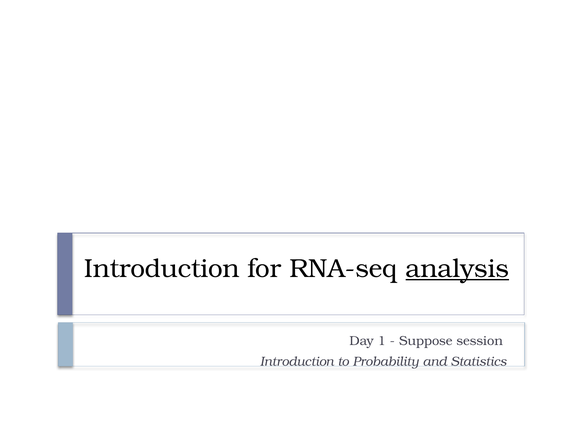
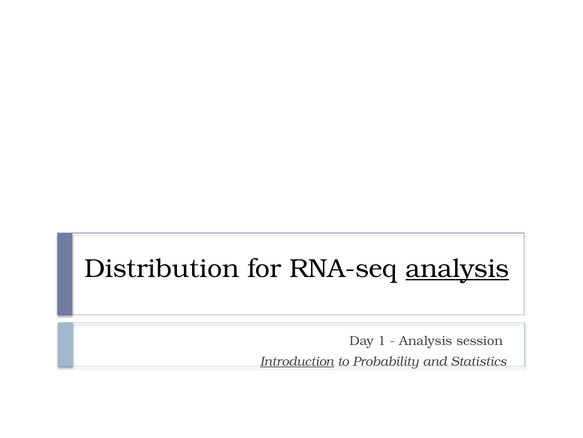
Introduction at (162, 268): Introduction -> Distribution
Suppose at (426, 340): Suppose -> Analysis
Introduction at (297, 361) underline: none -> present
